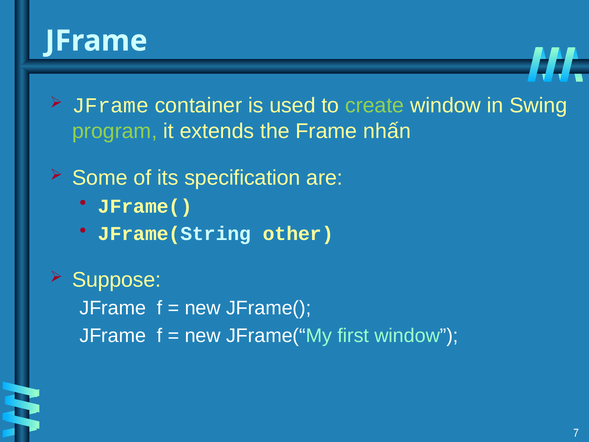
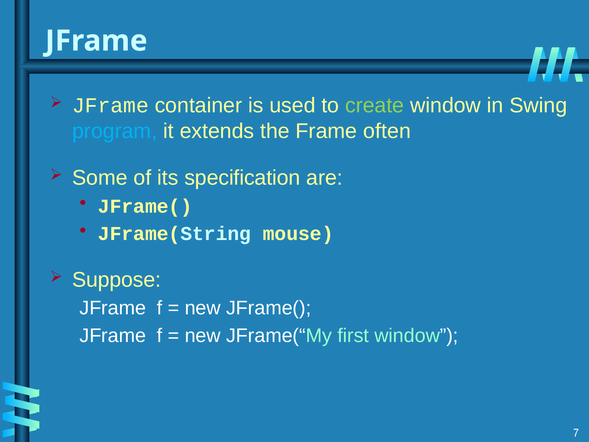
program colour: light green -> light blue
nhấn: nhấn -> often
other: other -> mouse
